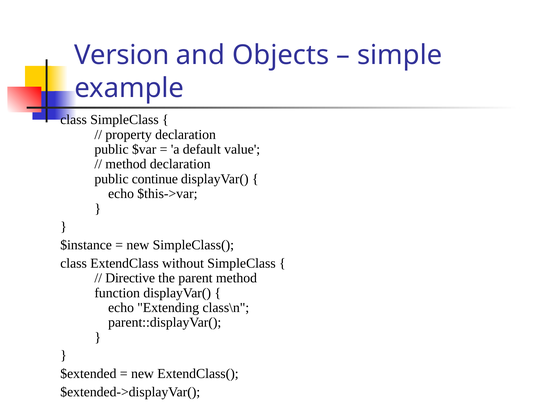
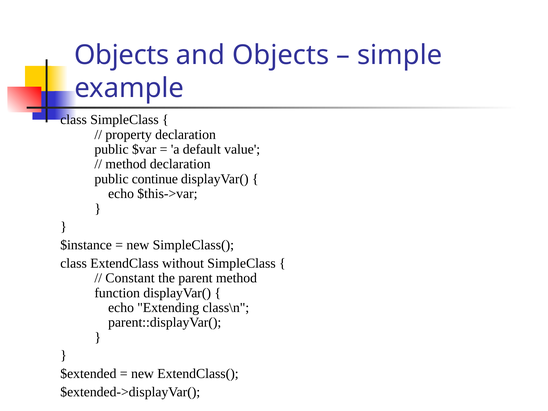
Version at (122, 55): Version -> Objects
Directive: Directive -> Constant
